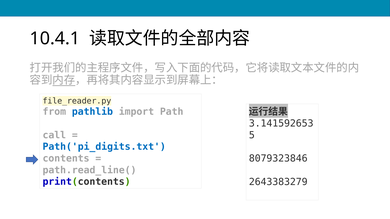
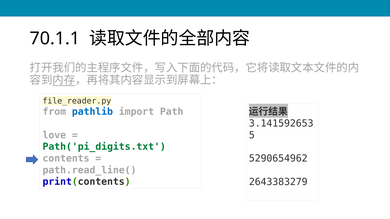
10.4.1: 10.4.1 -> 70.1.1
call: call -> love
Path('pi_digits.txt colour: blue -> green
8079323846: 8079323846 -> 5290654962
